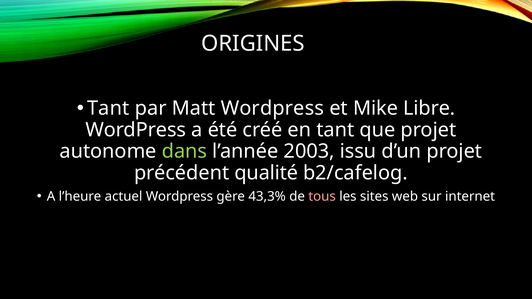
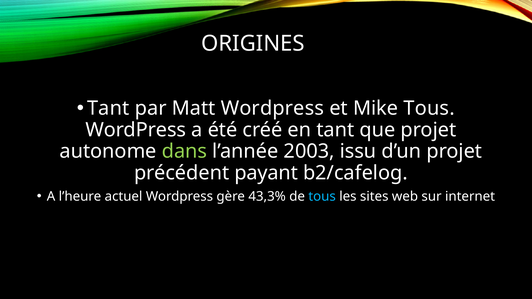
Mike Libre: Libre -> Tous
qualité: qualité -> payant
tous at (322, 197) colour: pink -> light blue
